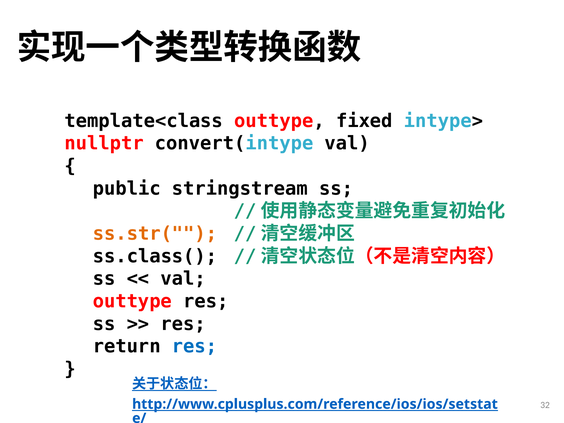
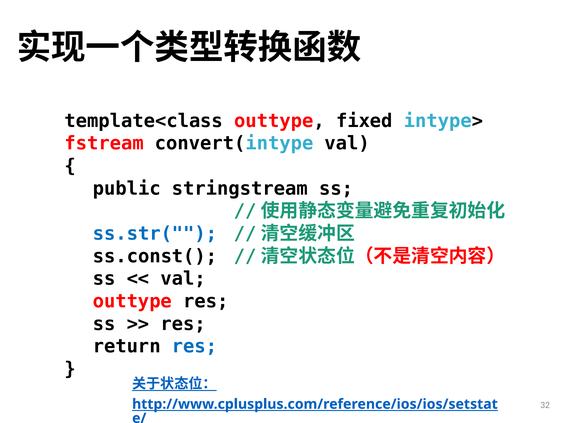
nullptr: nullptr -> fstream
ss.str( colour: orange -> blue
ss.class(: ss.class( -> ss.const(
